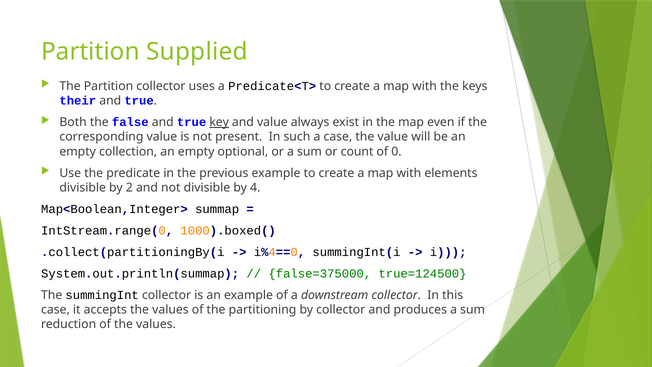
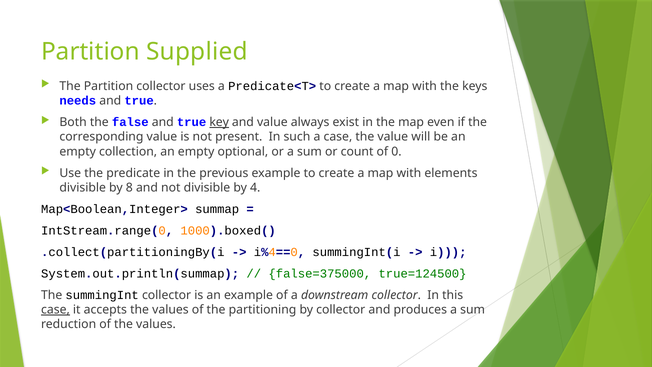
their: their -> needs
2: 2 -> 8
case at (55, 310) underline: none -> present
